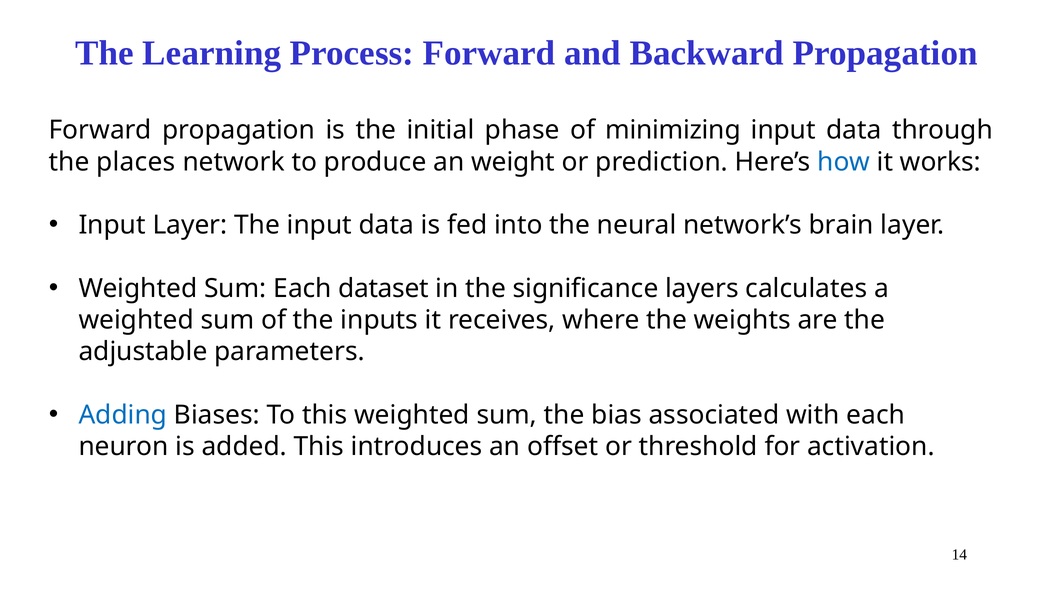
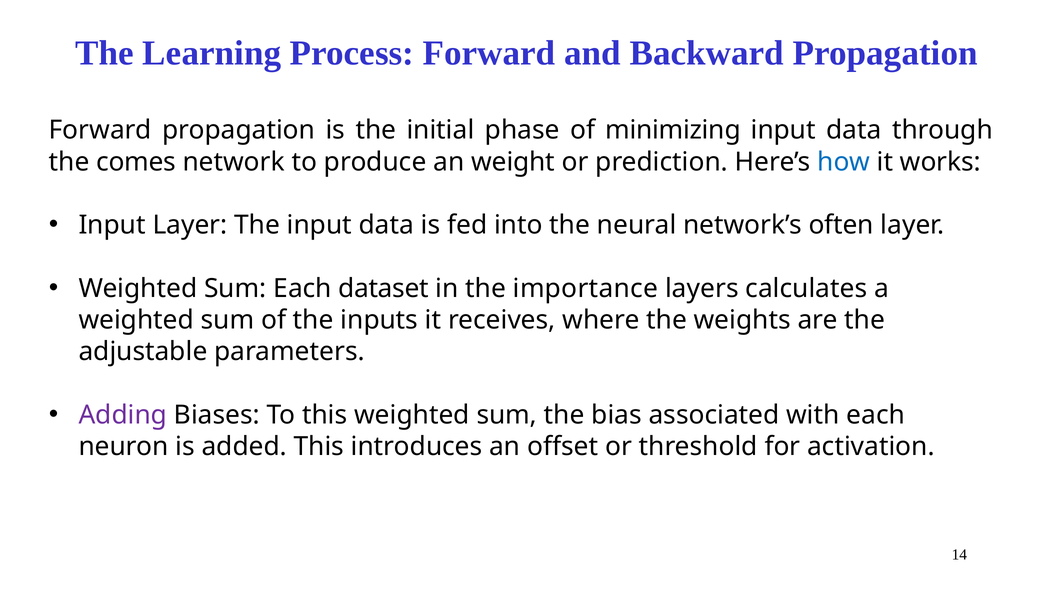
places: places -> comes
brain: brain -> often
significance: significance -> importance
Adding colour: blue -> purple
